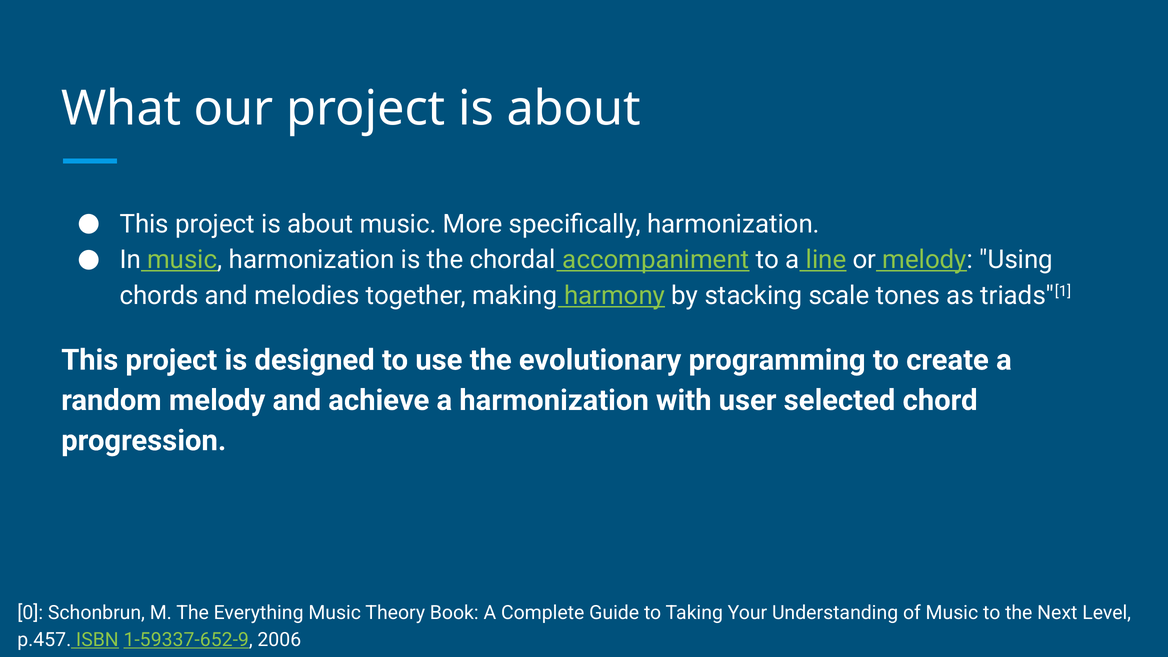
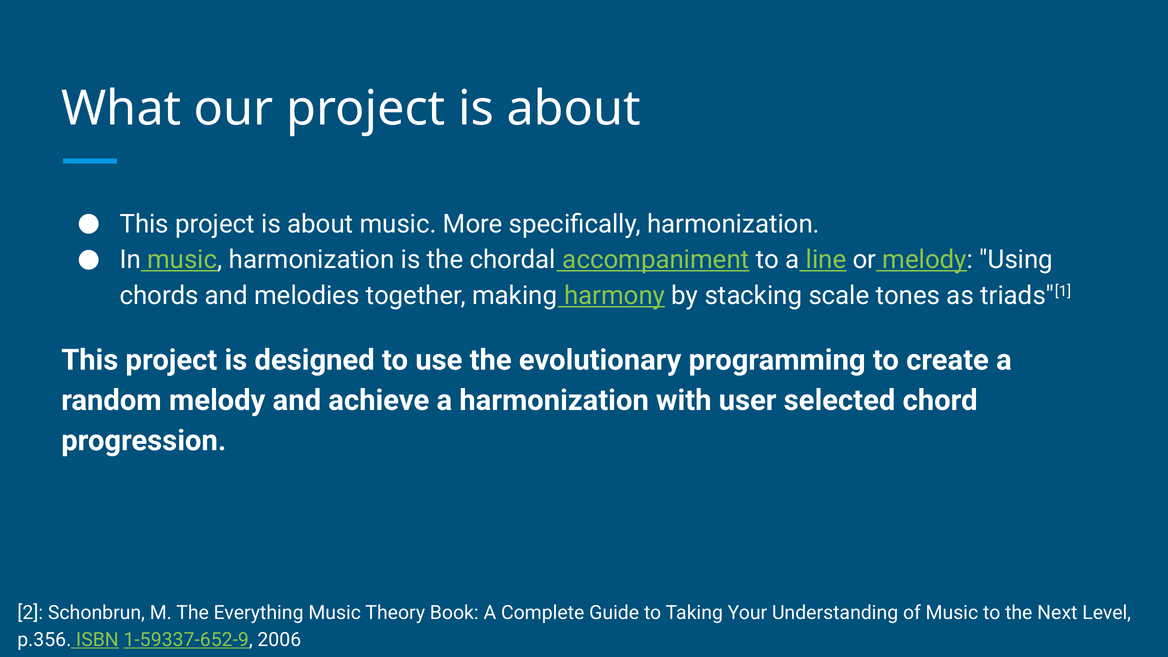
0: 0 -> 2
p.457: p.457 -> p.356
